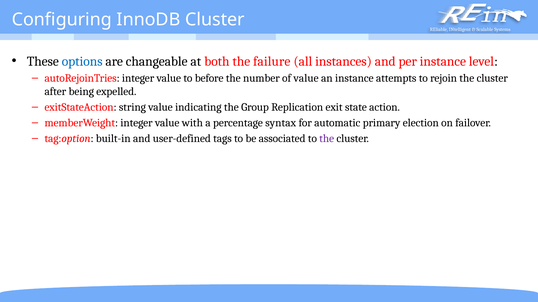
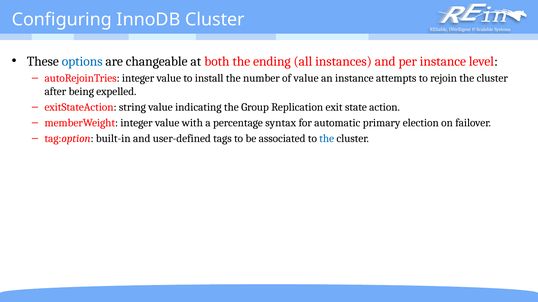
failure: failure -> ending
before: before -> install
the at (327, 139) colour: purple -> blue
